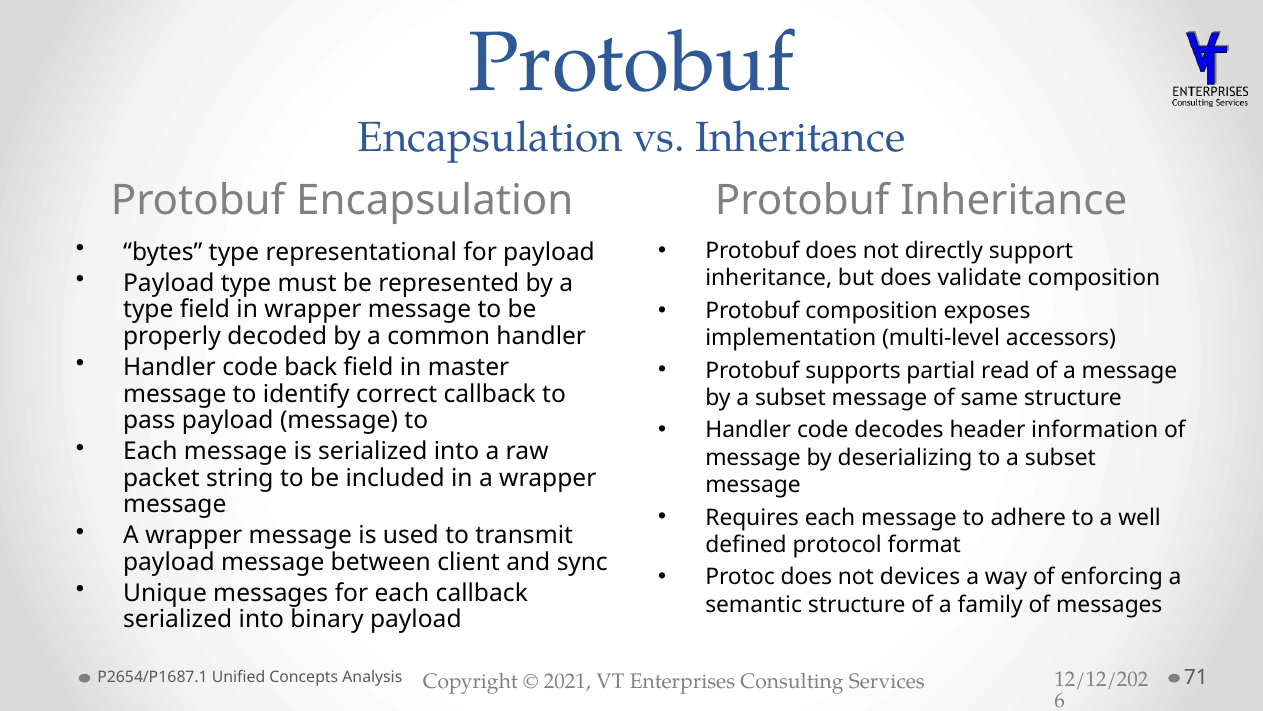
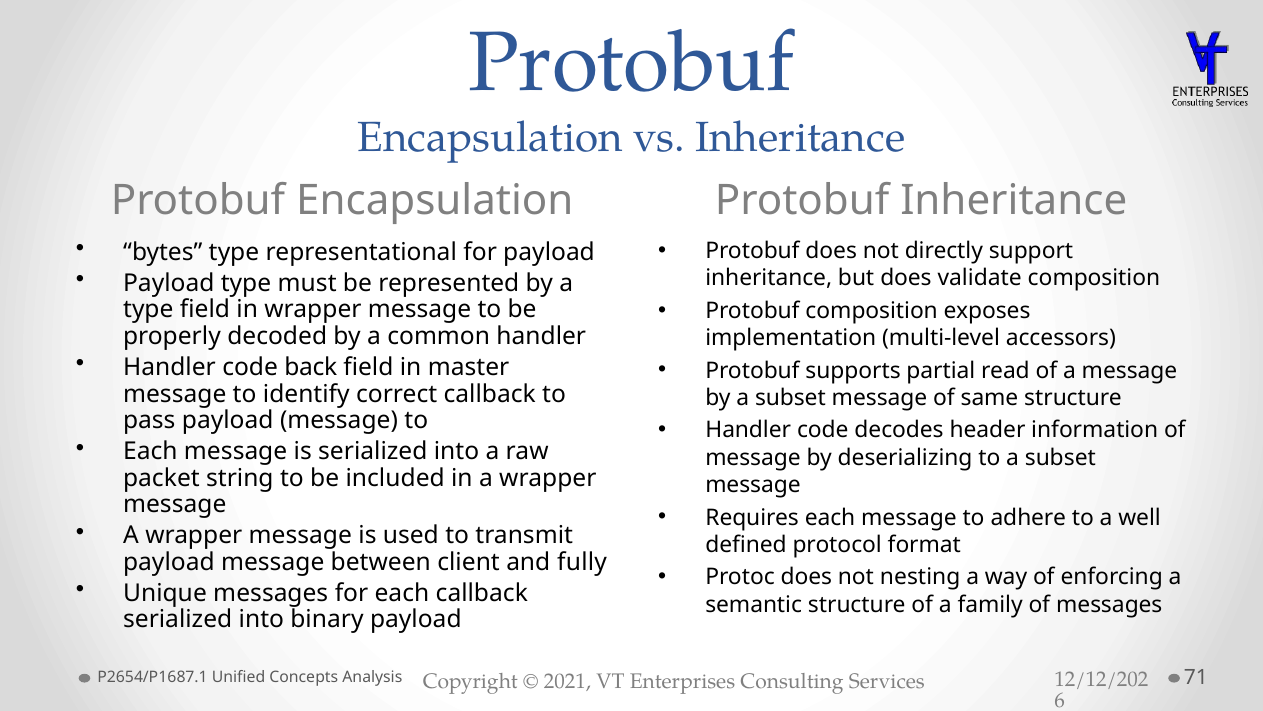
sync: sync -> fully
devices: devices -> nesting
